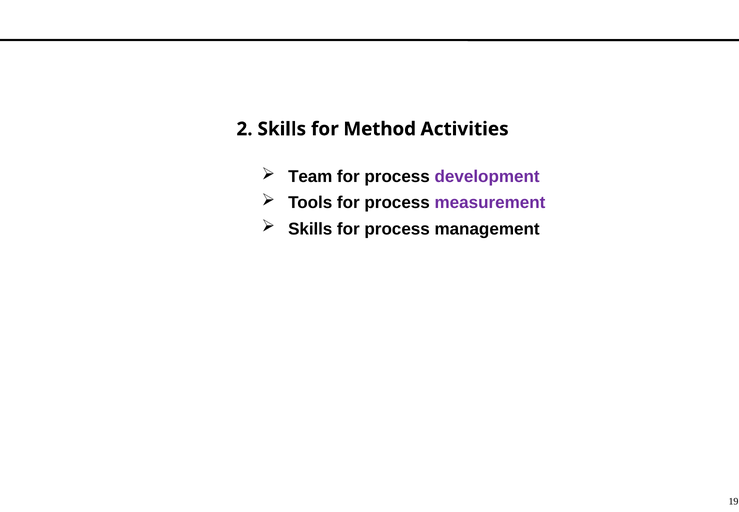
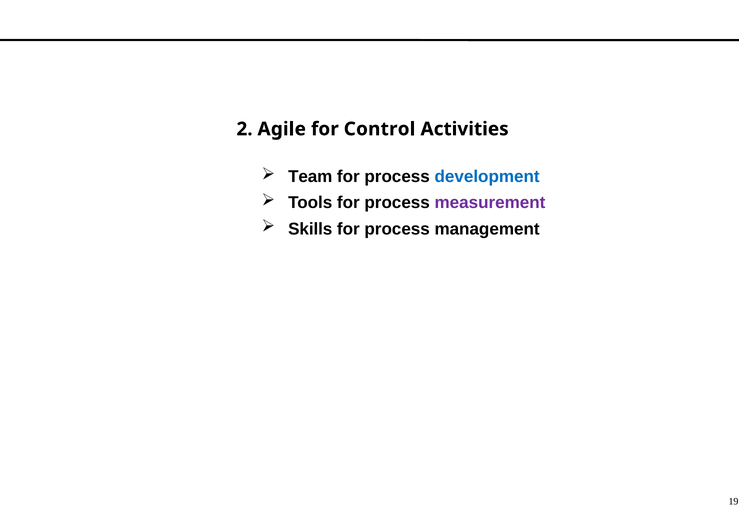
2 Skills: Skills -> Agile
Method: Method -> Control
development colour: purple -> blue
